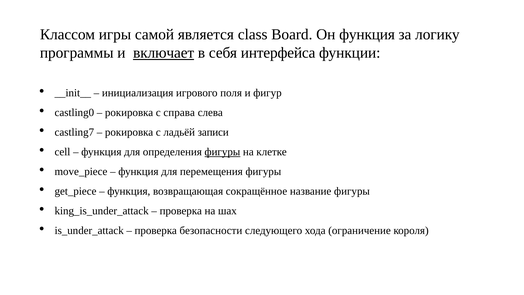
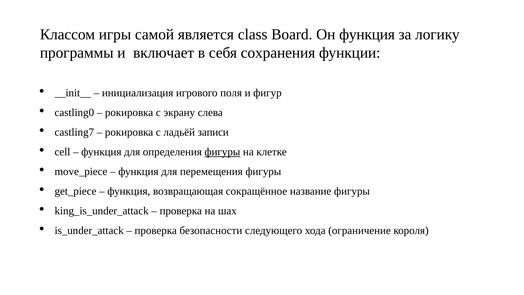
включает underline: present -> none
интерфейса: интерфейса -> сохранения
справа: справа -> экрану
